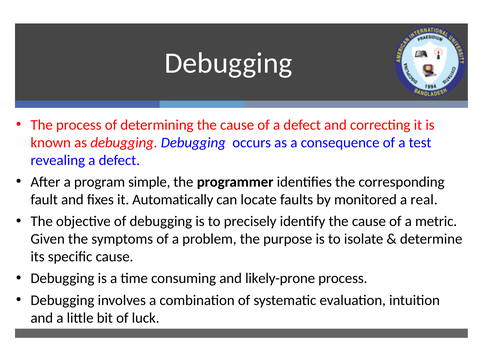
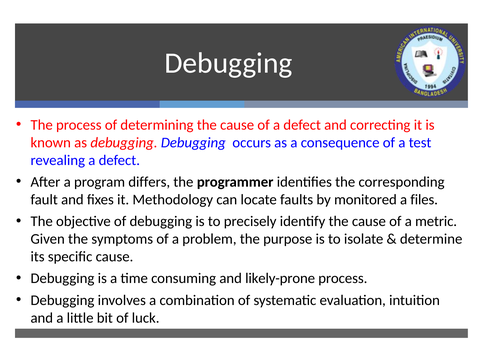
simple: simple -> differs
Automatically: Automatically -> Methodology
real: real -> files
